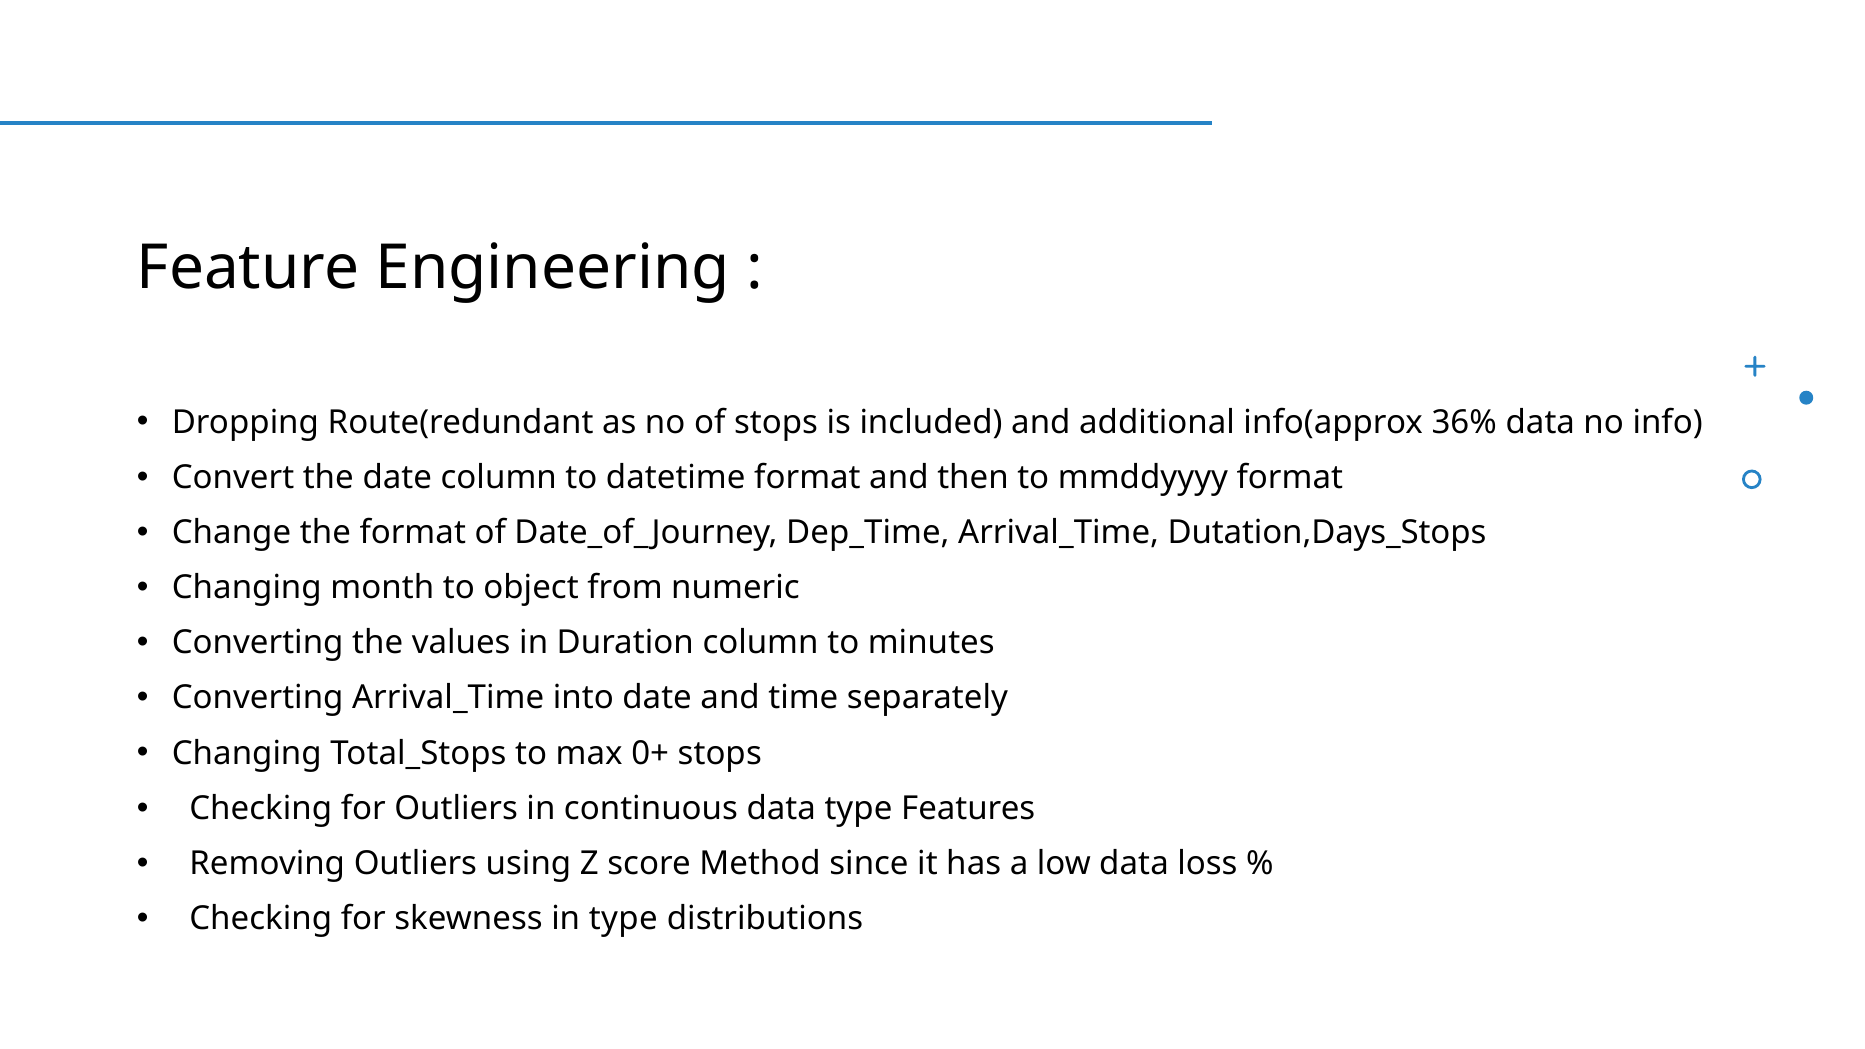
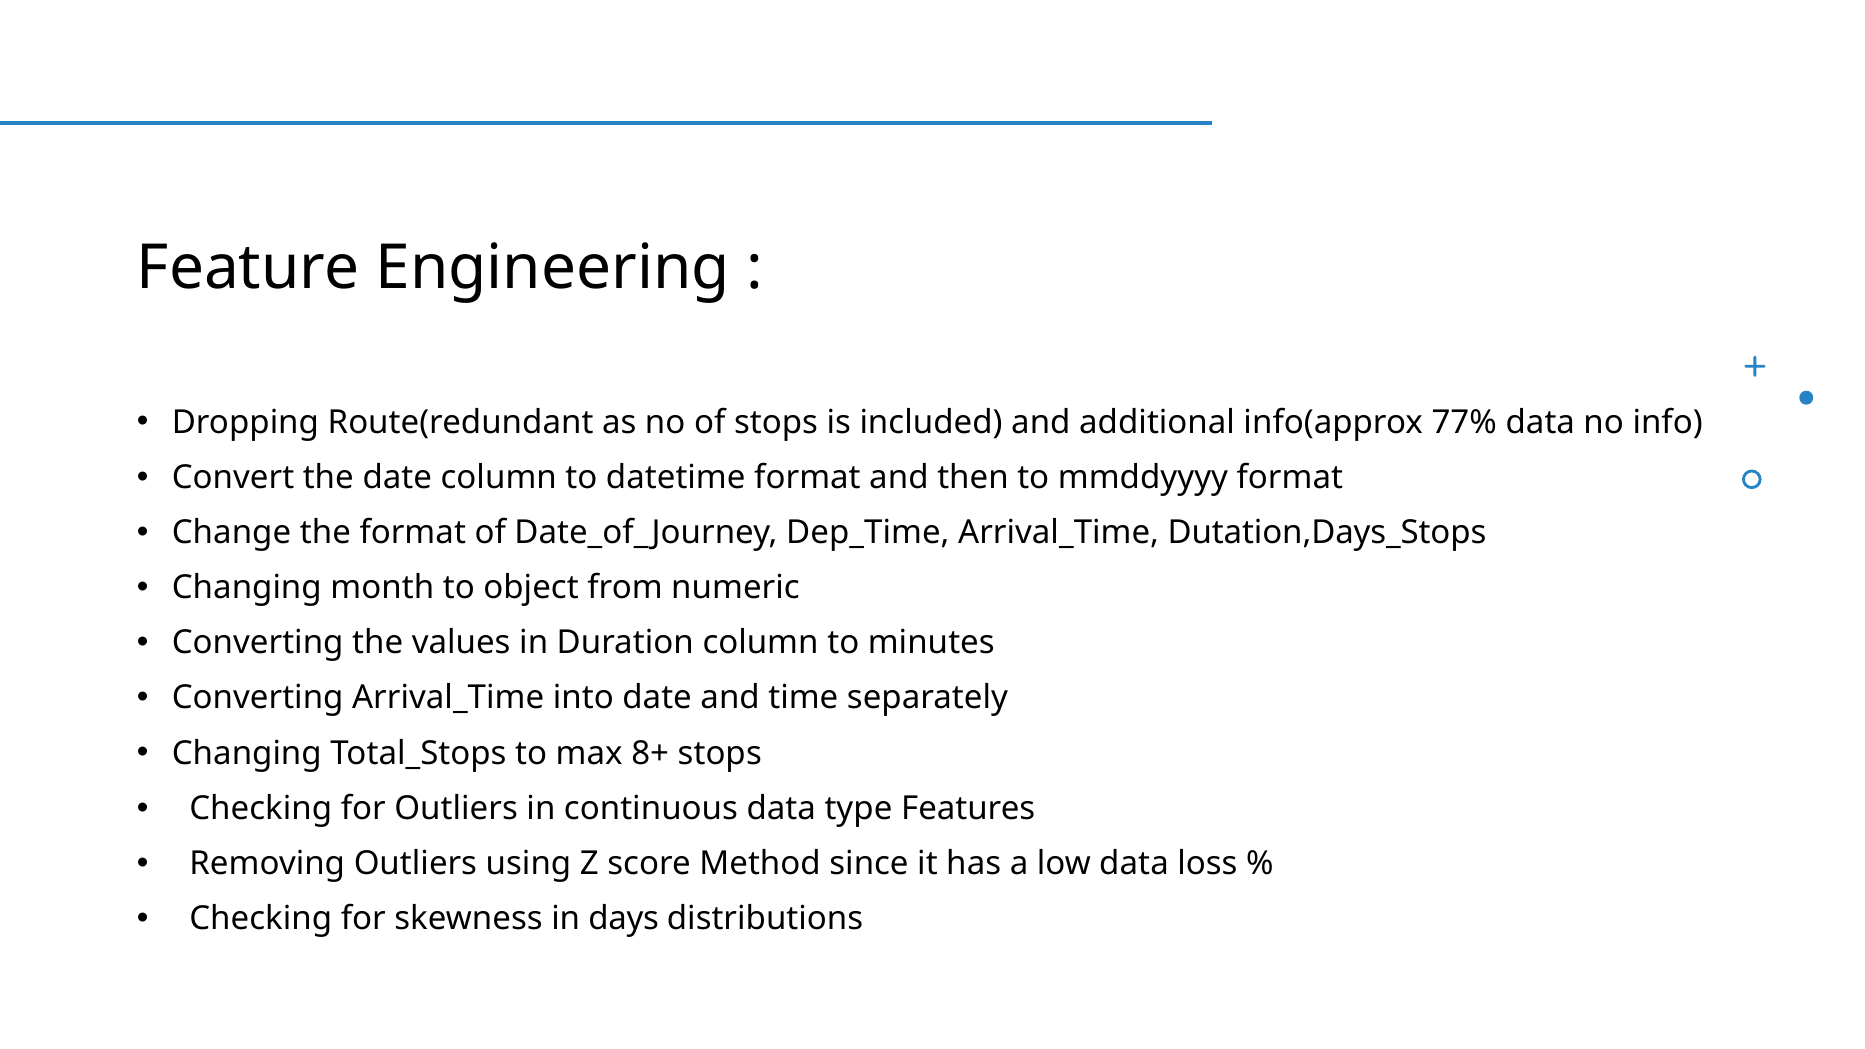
36%: 36% -> 77%
0+: 0+ -> 8+
in type: type -> days
